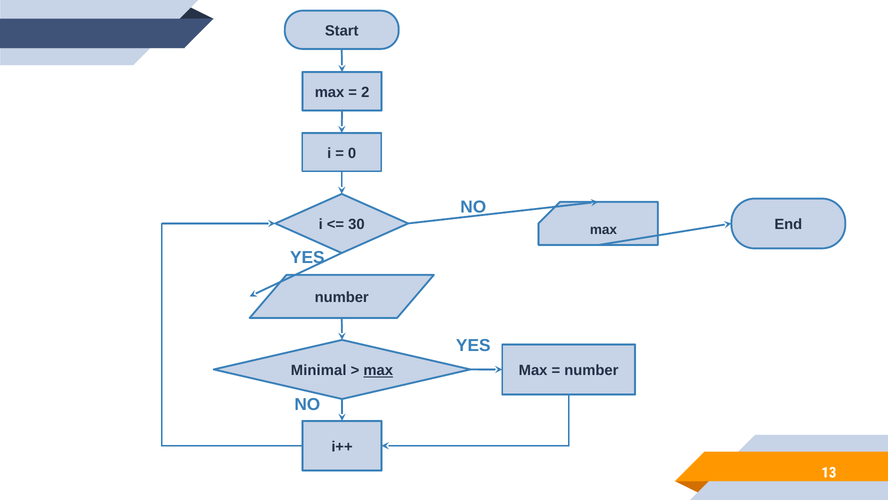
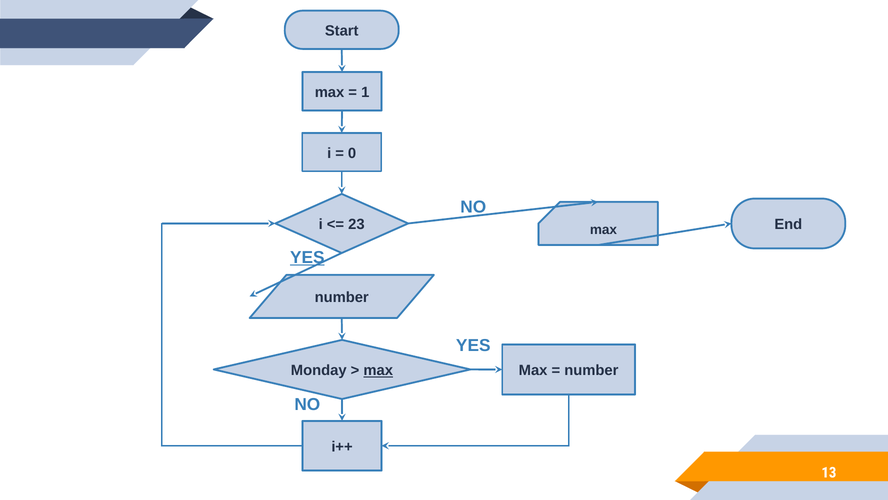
2: 2 -> 1
30: 30 -> 23
YES at (307, 257) underline: none -> present
Minimal: Minimal -> Monday
